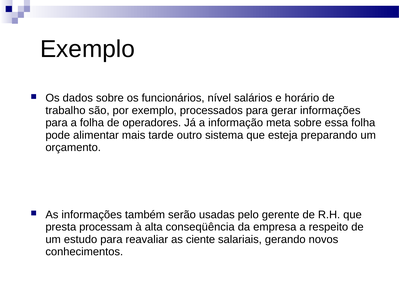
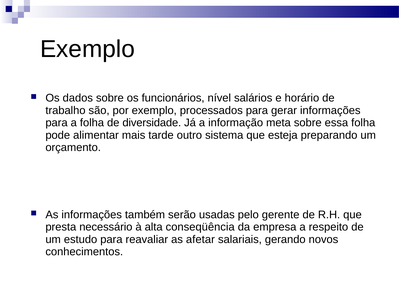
operadores: operadores -> diversidade
processam: processam -> necessário
ciente: ciente -> afetar
